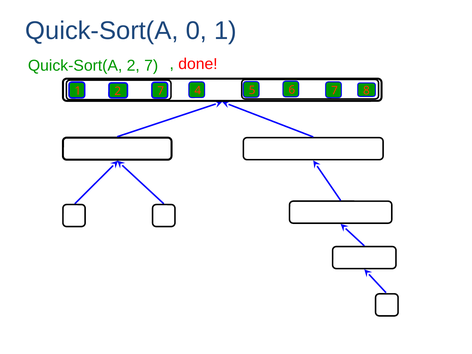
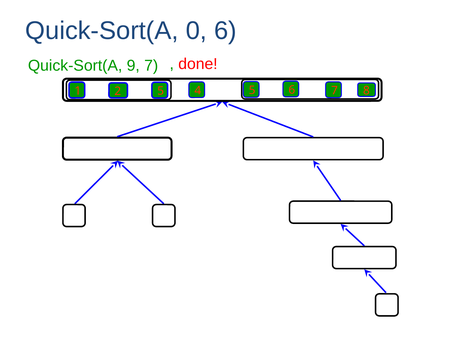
0 1: 1 -> 6
Quick-Sort(A 2: 2 -> 9
1 7: 7 -> 5
